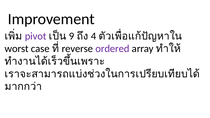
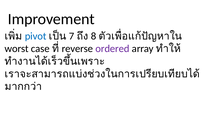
pivot colour: purple -> blue
9: 9 -> 7
4: 4 -> 8
